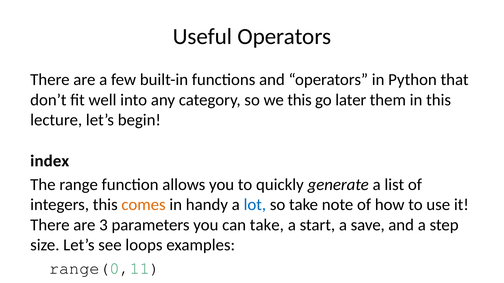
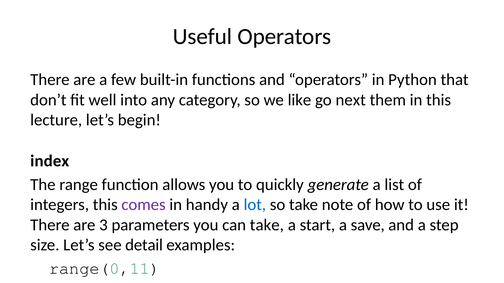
we this: this -> like
go later: later -> next
comes at (144, 205) colour: orange -> purple
see loops: loops -> detail
